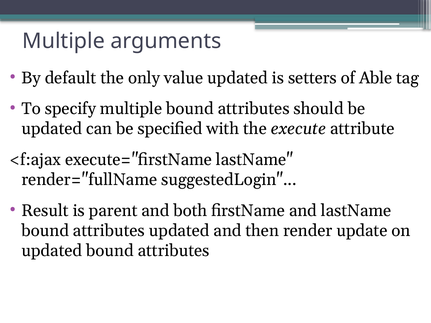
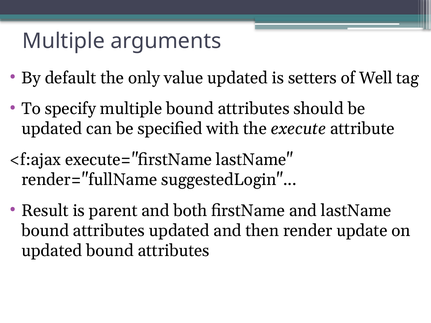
Able: Able -> Well
